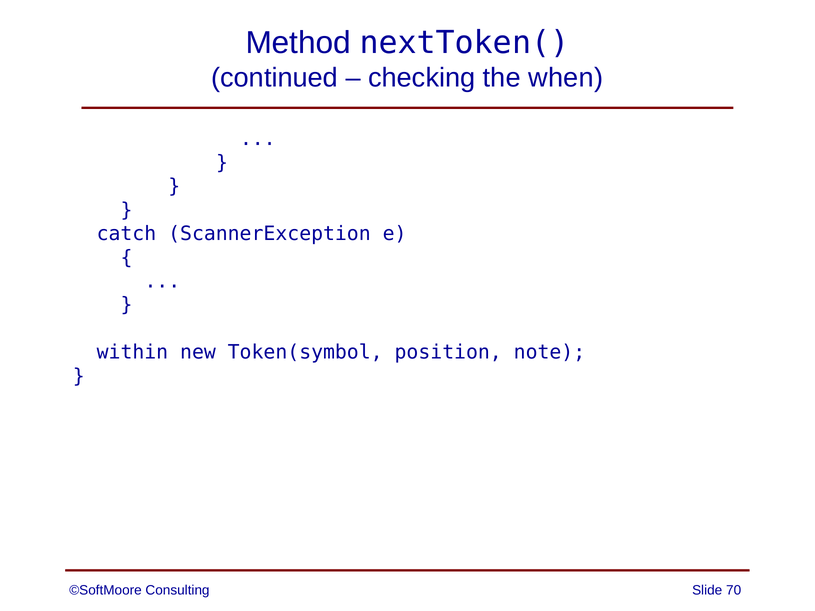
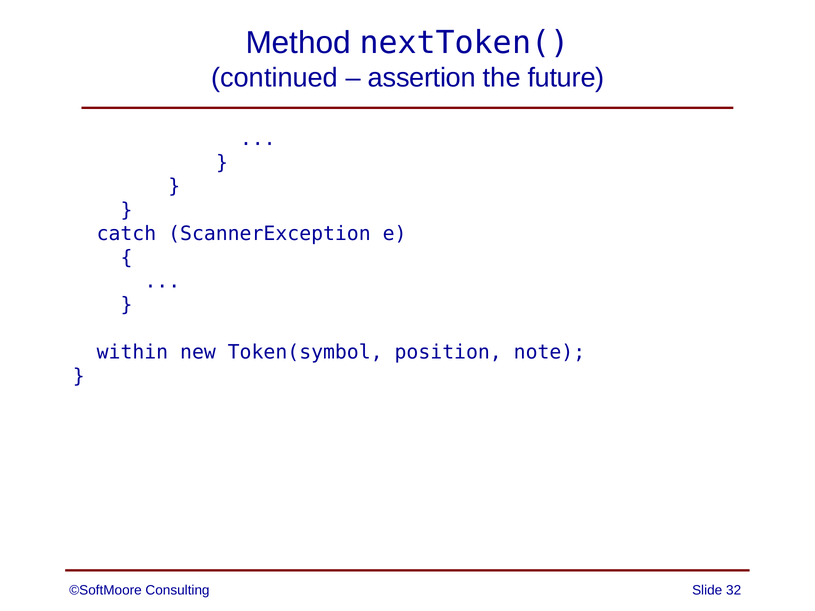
checking: checking -> assertion
when: when -> future
70: 70 -> 32
